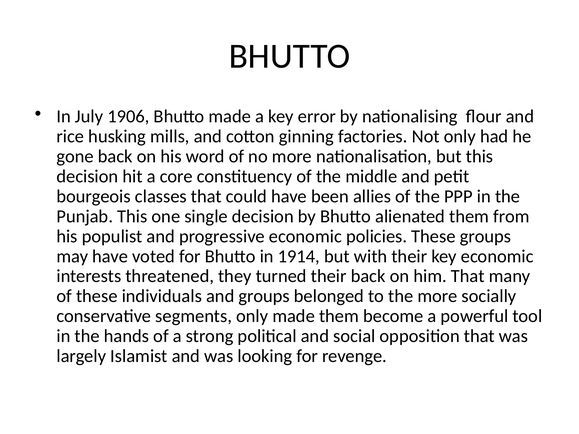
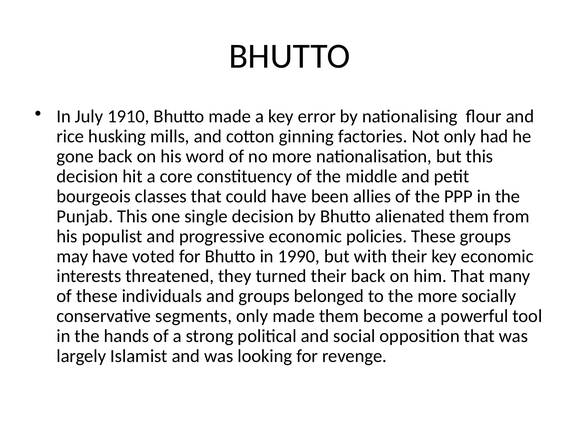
1906: 1906 -> 1910
1914: 1914 -> 1990
